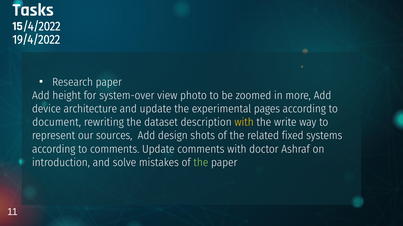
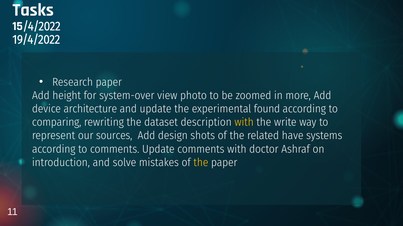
pages: pages -> found
document: document -> comparing
fixed: fixed -> have
the at (201, 163) colour: light green -> yellow
